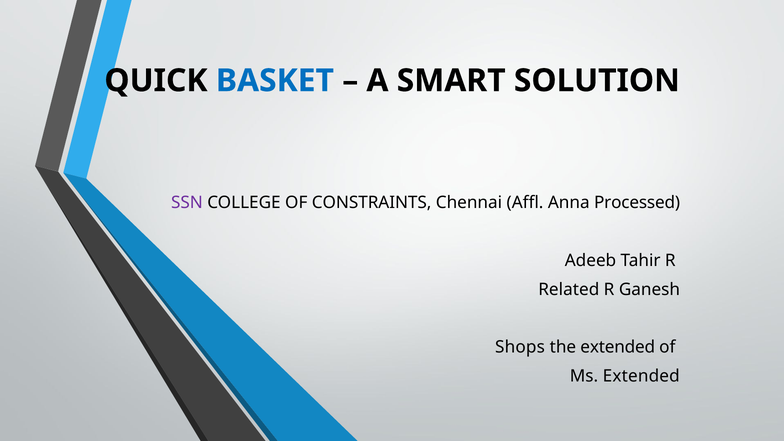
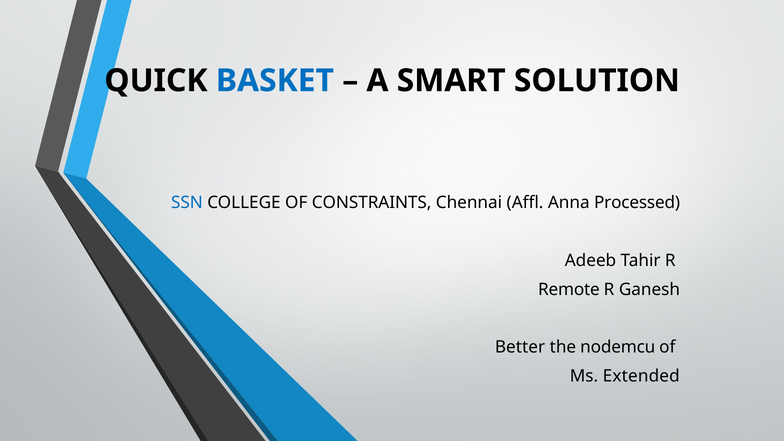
SSN colour: purple -> blue
Related: Related -> Remote
Shops: Shops -> Better
the extended: extended -> nodemcu
